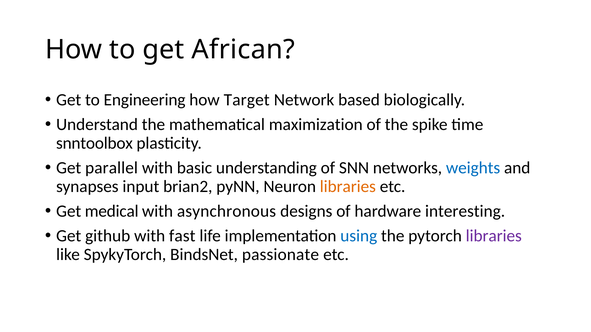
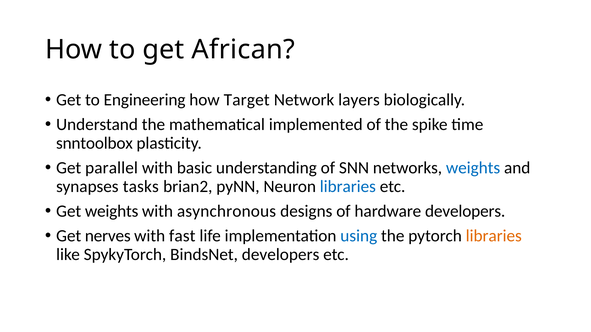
based: based -> layers
maximization: maximization -> implemented
input: input -> tasks
libraries at (348, 187) colour: orange -> blue
Get medical: medical -> weights
hardware interesting: interesting -> developers
github: github -> nerves
libraries at (494, 236) colour: purple -> orange
BindsNet passionate: passionate -> developers
